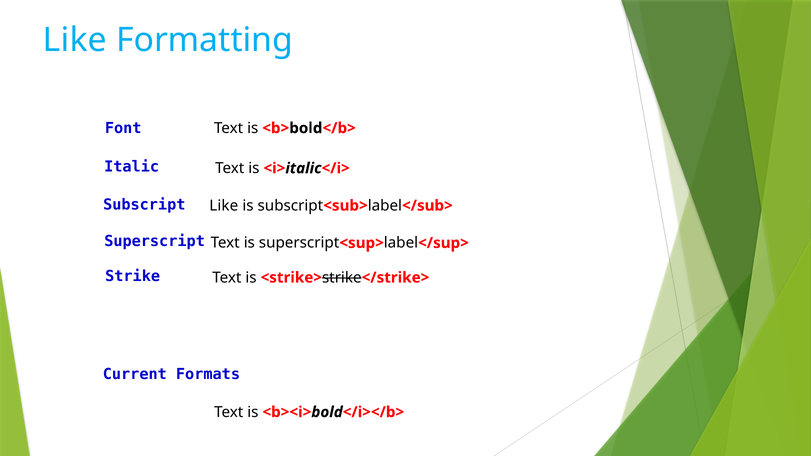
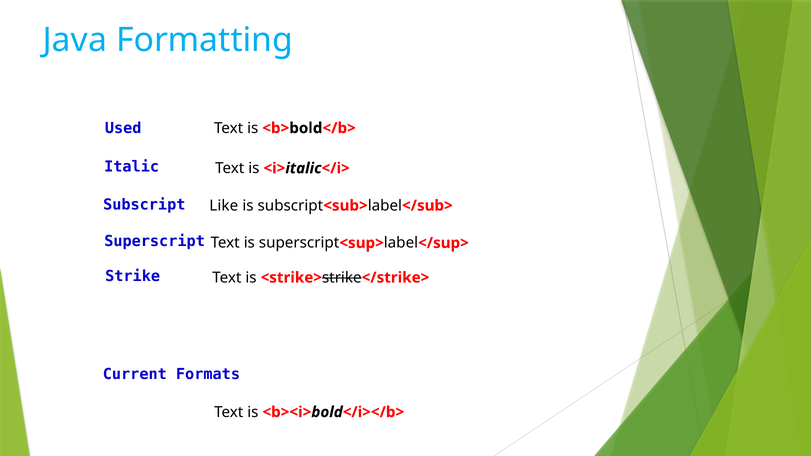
Like at (75, 40): Like -> Java
Font: Font -> Used
